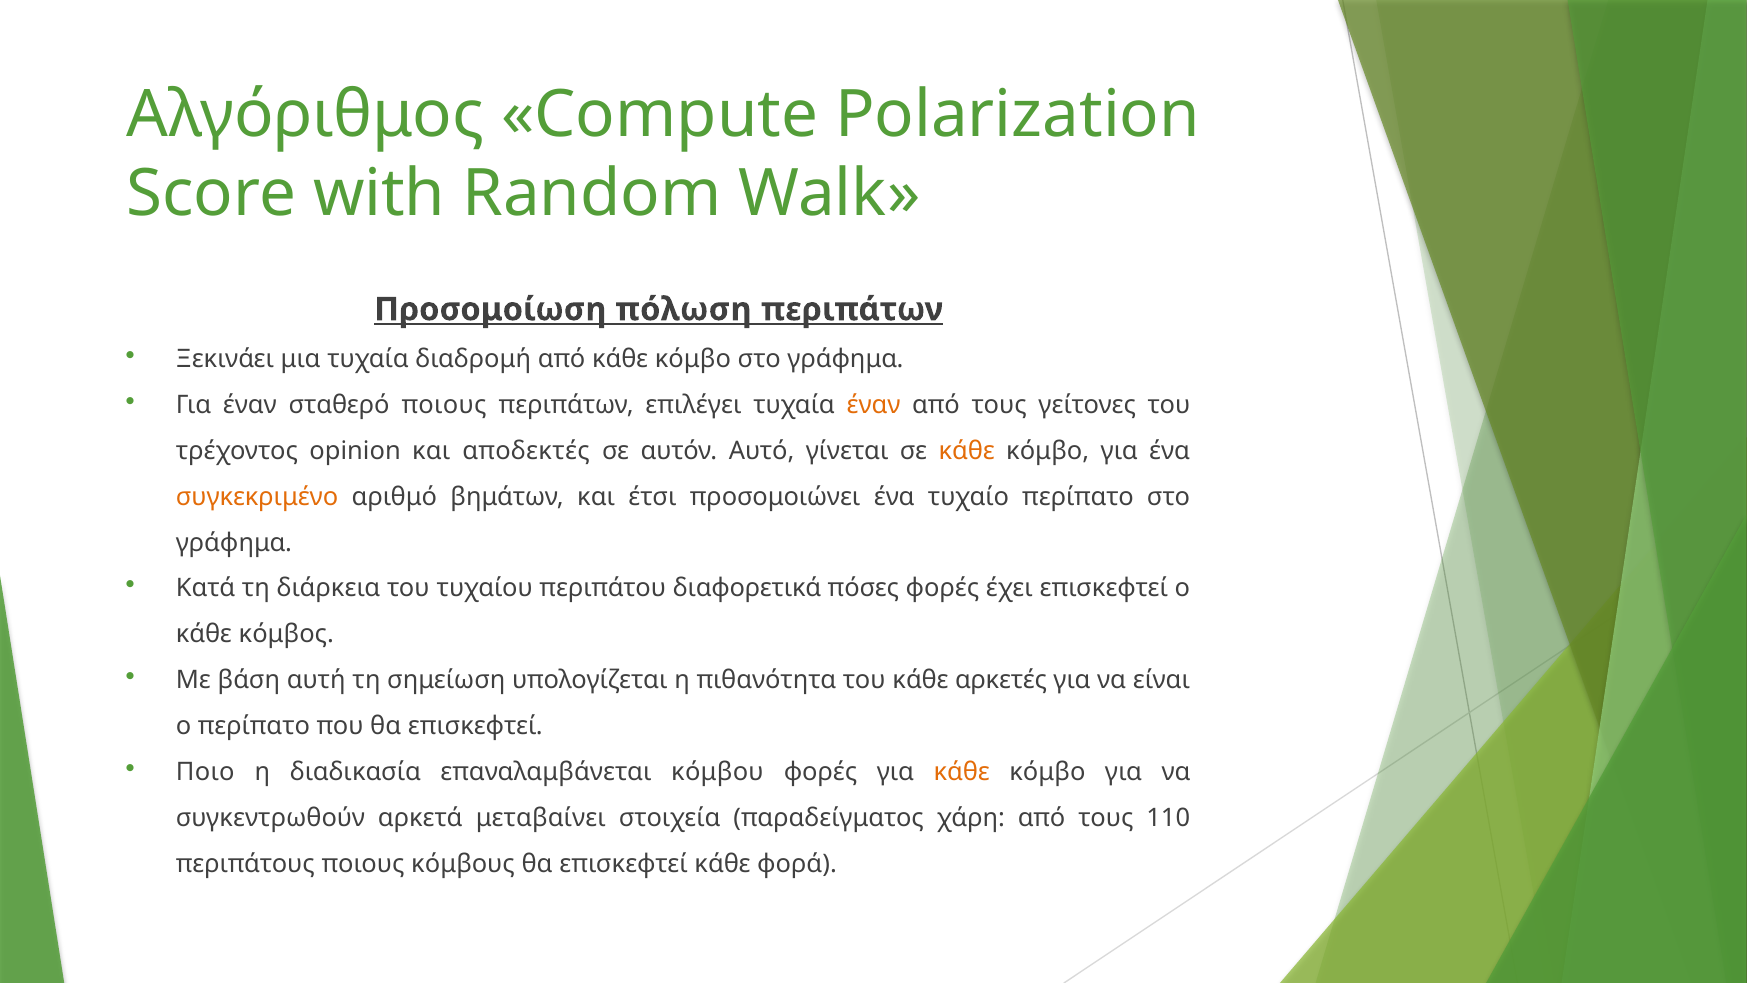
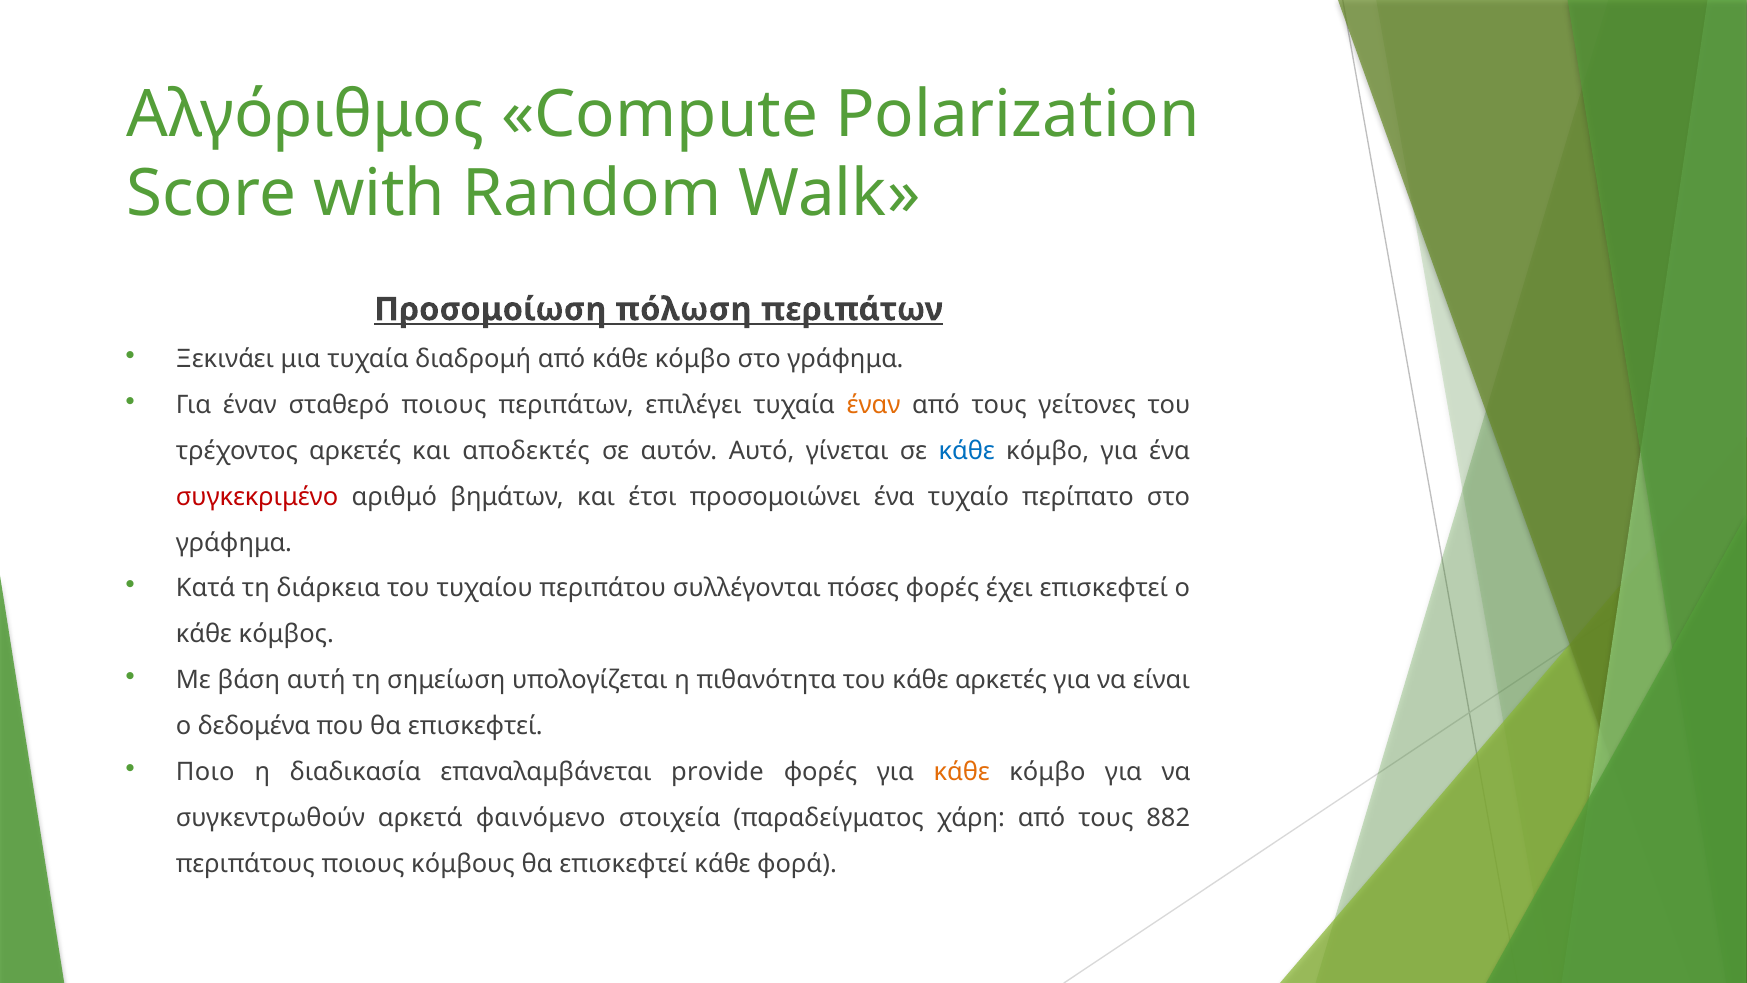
τρέχοντος opinion: opinion -> αρκετές
κάθε at (967, 451) colour: orange -> blue
συγκεκριμένο colour: orange -> red
διαφορετικά: διαφορετικά -> συλλέγονται
ο περίπατο: περίπατο -> δεδομένα
κόμβου: κόμβου -> provide
μεταβαίνει: μεταβαίνει -> φαινόμενο
110: 110 -> 882
